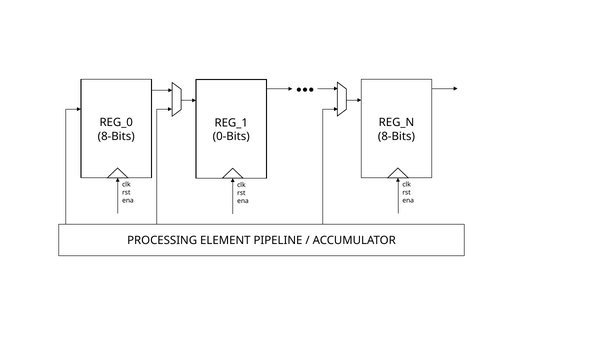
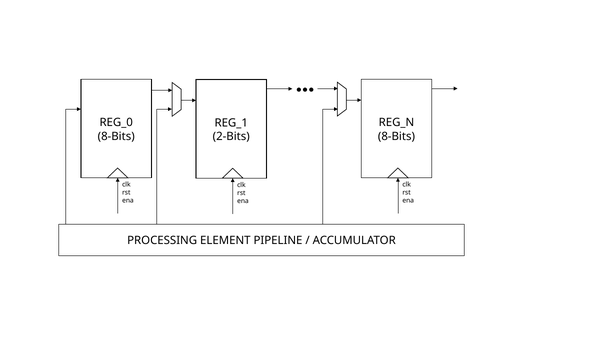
0-Bits: 0-Bits -> 2-Bits
